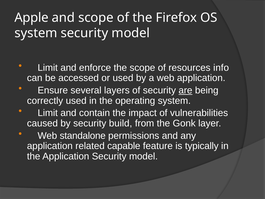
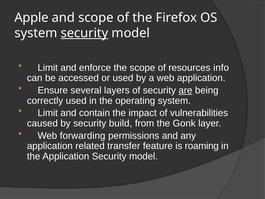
security at (84, 33) underline: none -> present
standalone: standalone -> forwarding
capable: capable -> transfer
typically: typically -> roaming
